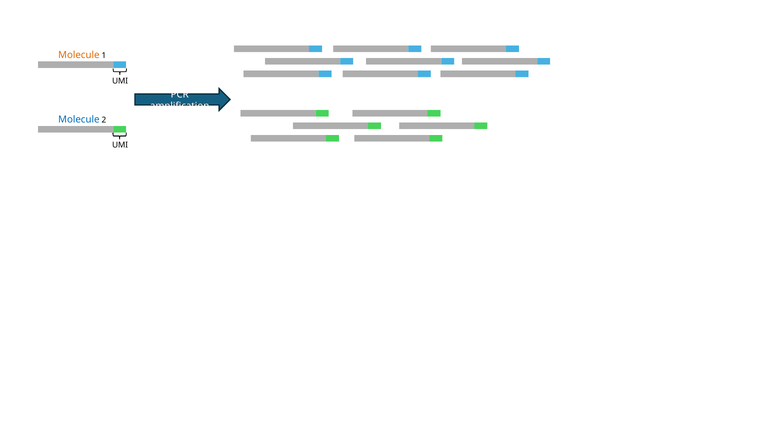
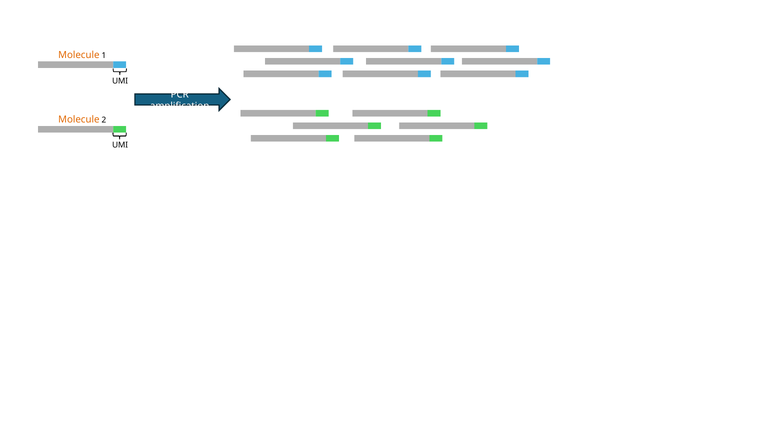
Molecule at (79, 120) colour: blue -> orange
